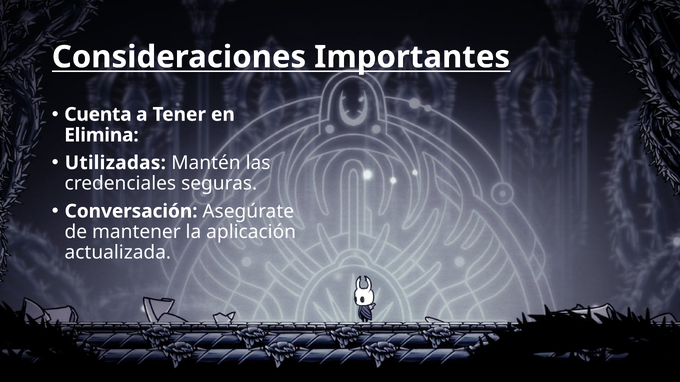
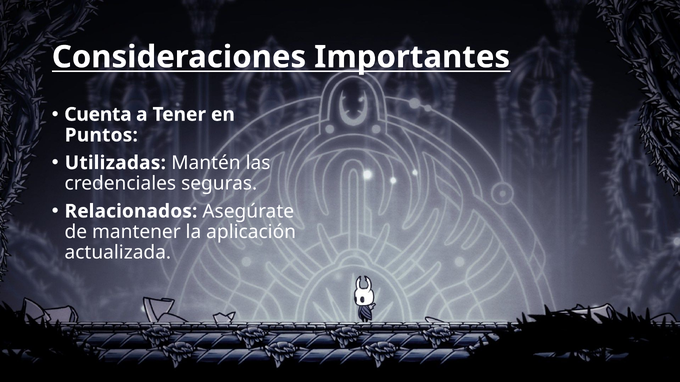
Elimina: Elimina -> Puntos
Conversación: Conversación -> Relacionados
